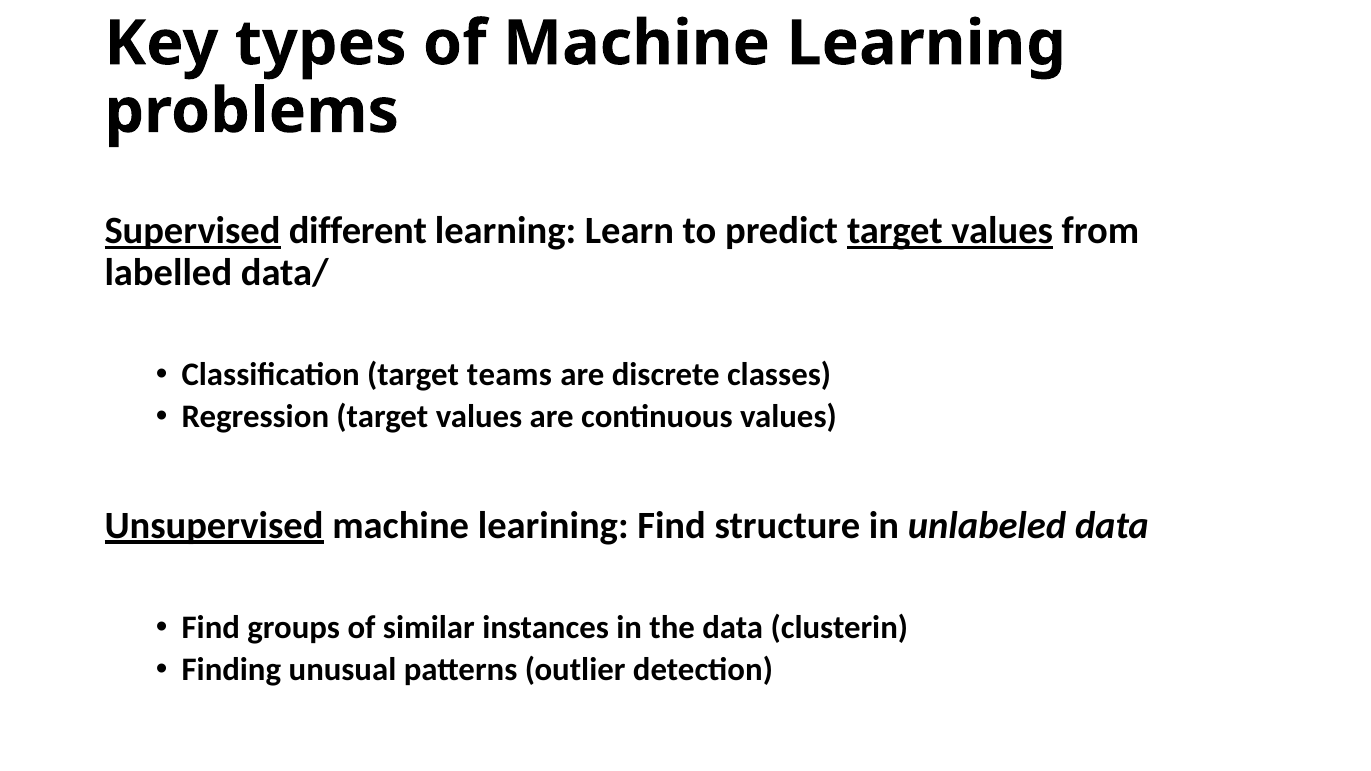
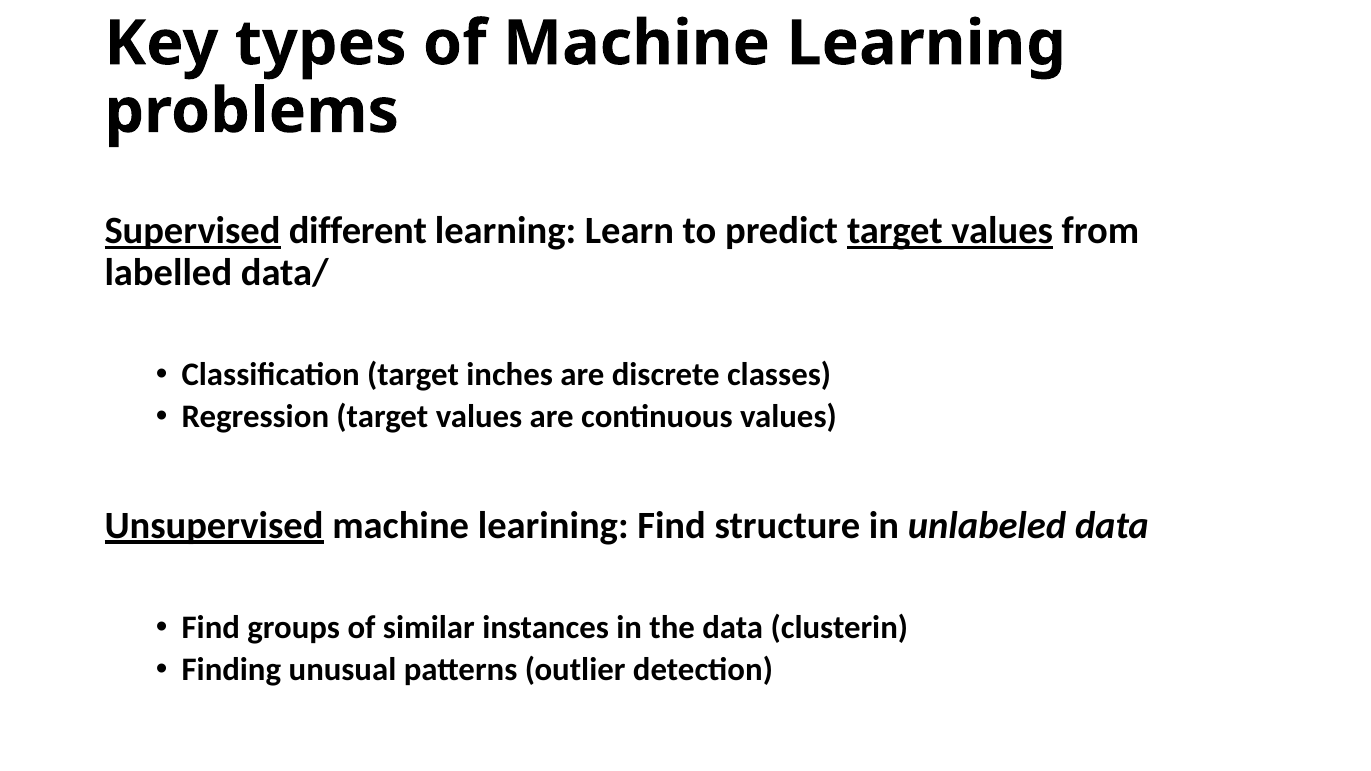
teams: teams -> inches
